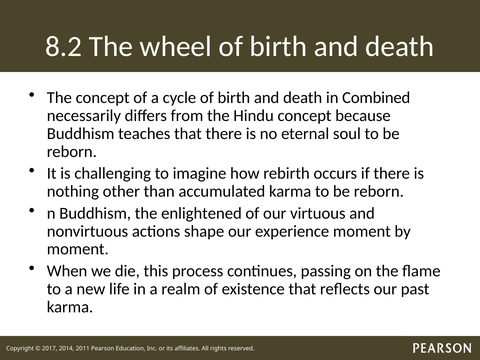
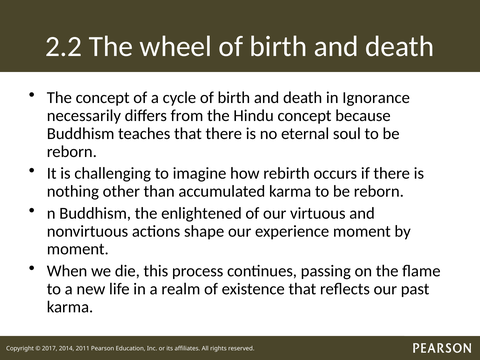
8.2: 8.2 -> 2.2
Combined: Combined -> Ignorance
